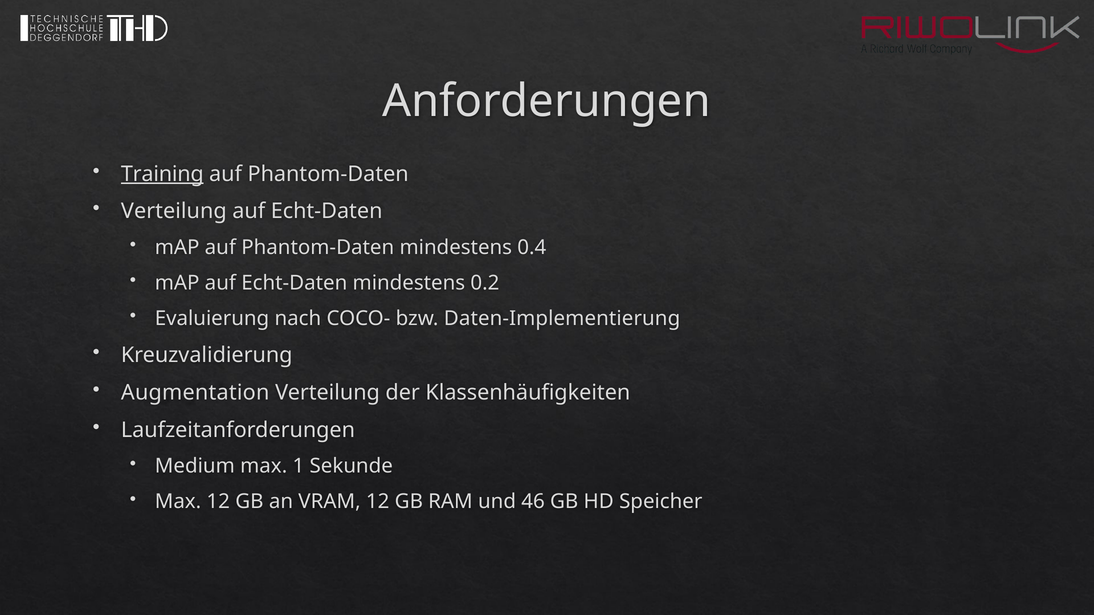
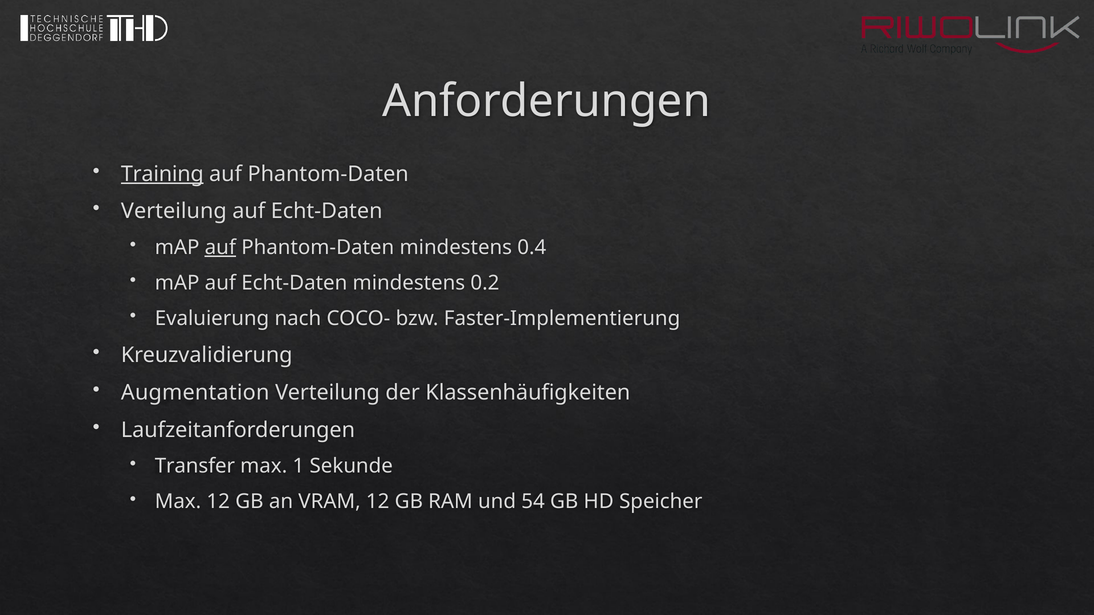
auf at (220, 248) underline: none -> present
Daten-Implementierung: Daten-Implementierung -> Faster-Implementierung
Medium: Medium -> Transfer
46: 46 -> 54
